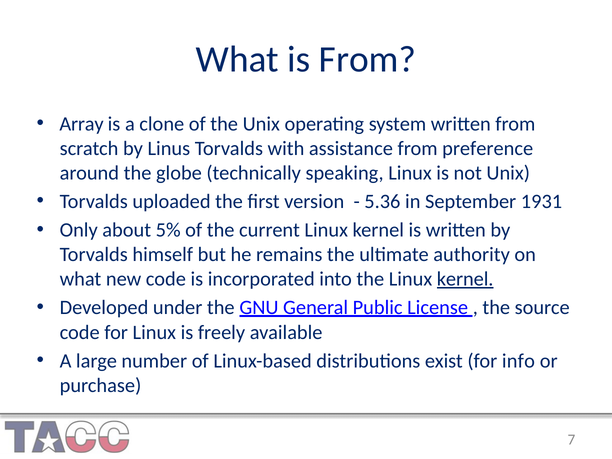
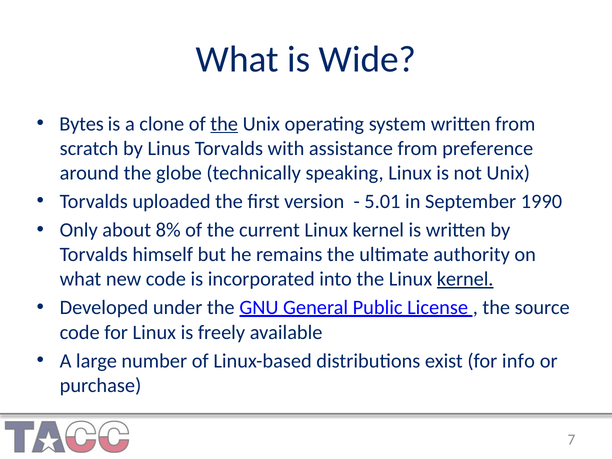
is From: From -> Wide
Array: Array -> Bytes
the at (224, 124) underline: none -> present
5.36: 5.36 -> 5.01
1931: 1931 -> 1990
5%: 5% -> 8%
